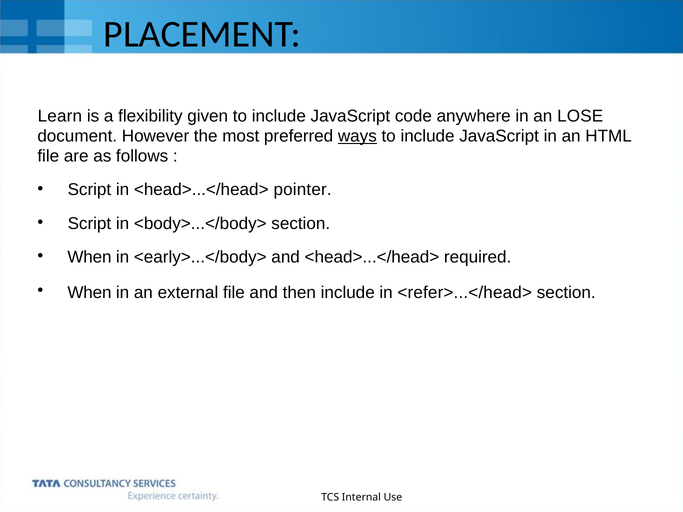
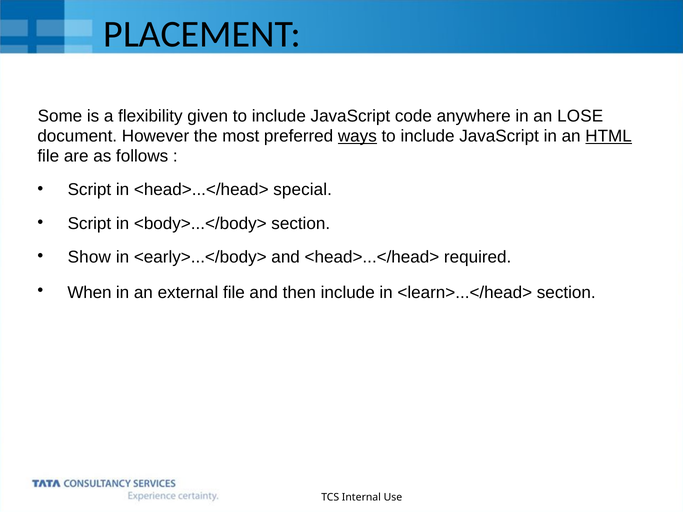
Learn: Learn -> Some
HTML underline: none -> present
pointer: pointer -> special
When at (89, 257): When -> Show
<refer>...</head>: <refer>...</head> -> <learn>...</head>
